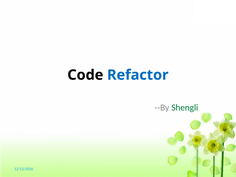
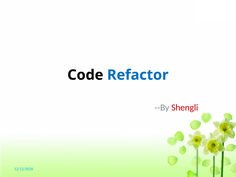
Shengli colour: green -> red
